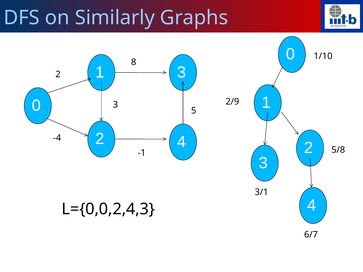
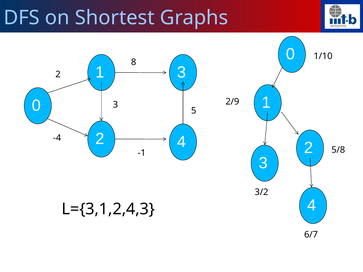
Similarly: Similarly -> Shortest
3/1: 3/1 -> 3/2
L={0,0,2,4,3: L={0,0,2,4,3 -> L={3,1,2,4,3
